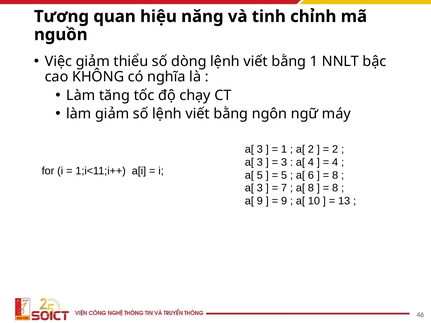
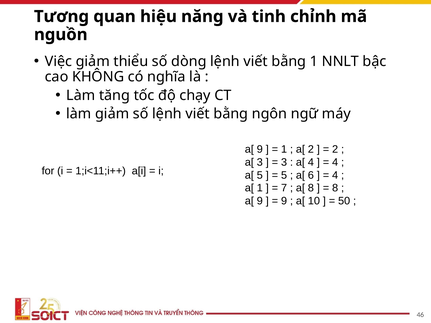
3 at (260, 149): 3 -> 9
8 at (335, 175): 8 -> 4
3 at (260, 188): 3 -> 1
13: 13 -> 50
